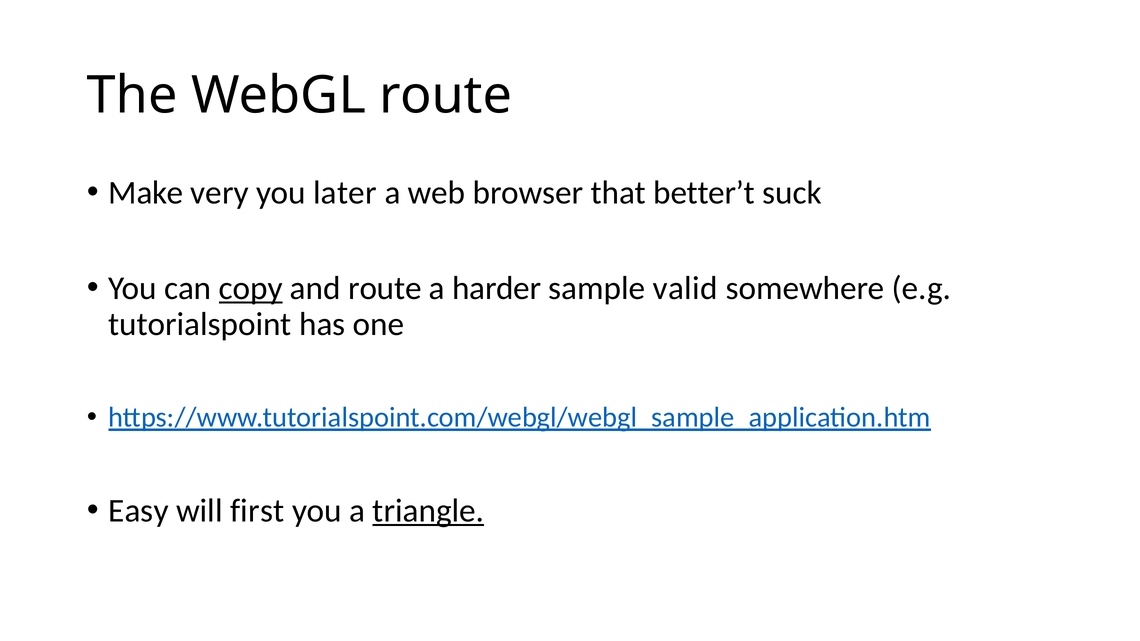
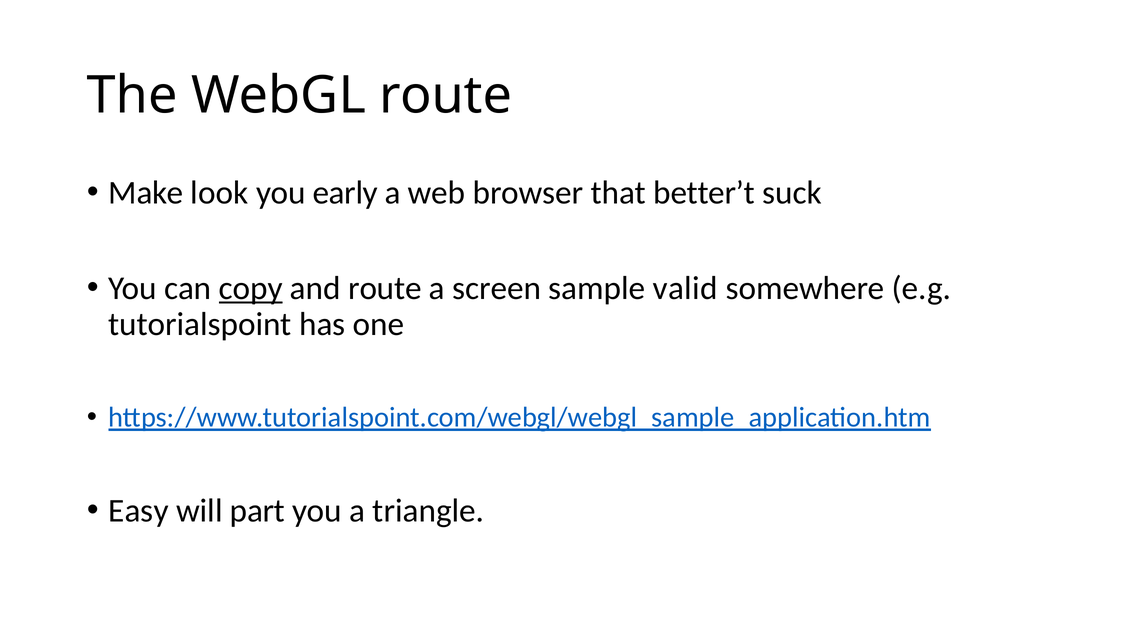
very: very -> look
later: later -> early
harder: harder -> screen
first: first -> part
triangle underline: present -> none
